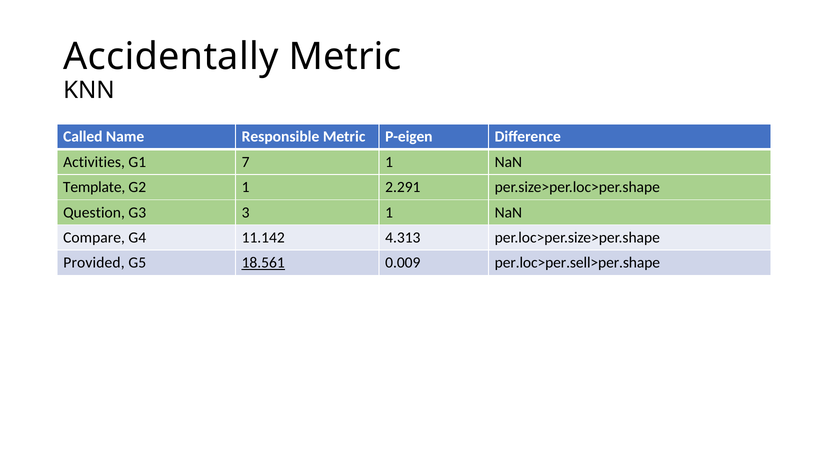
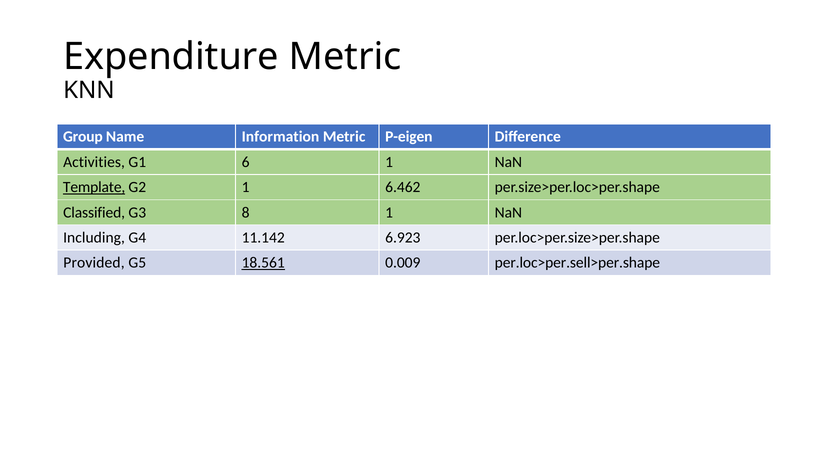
Accidentally: Accidentally -> Expenditure
Called: Called -> Group
Responsible: Responsible -> Information
7: 7 -> 6
Template underline: none -> present
2.291: 2.291 -> 6.462
Question: Question -> Classified
3: 3 -> 8
Compare: Compare -> Including
4.313: 4.313 -> 6.923
